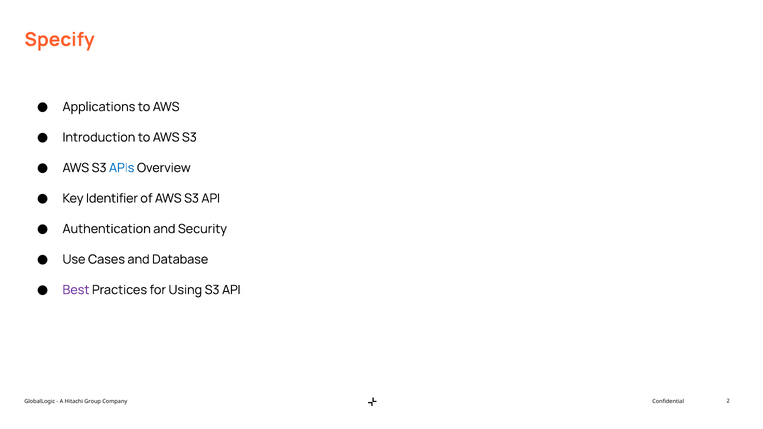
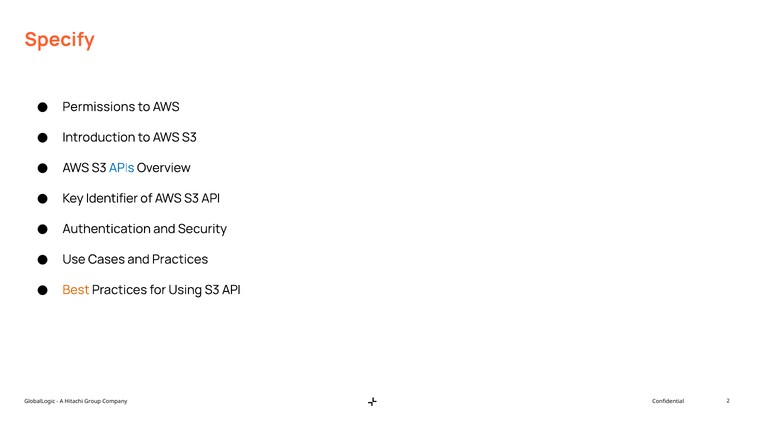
Applications: Applications -> Permissions
and Database: Database -> Practices
Best colour: purple -> orange
